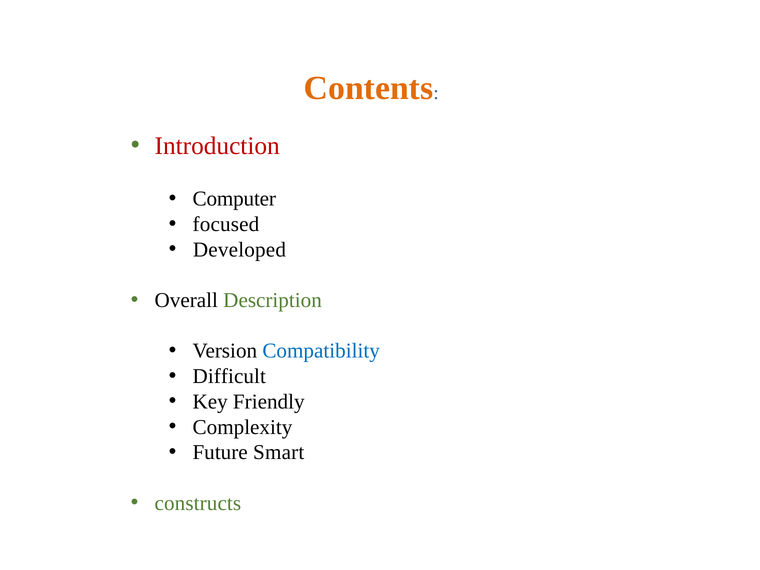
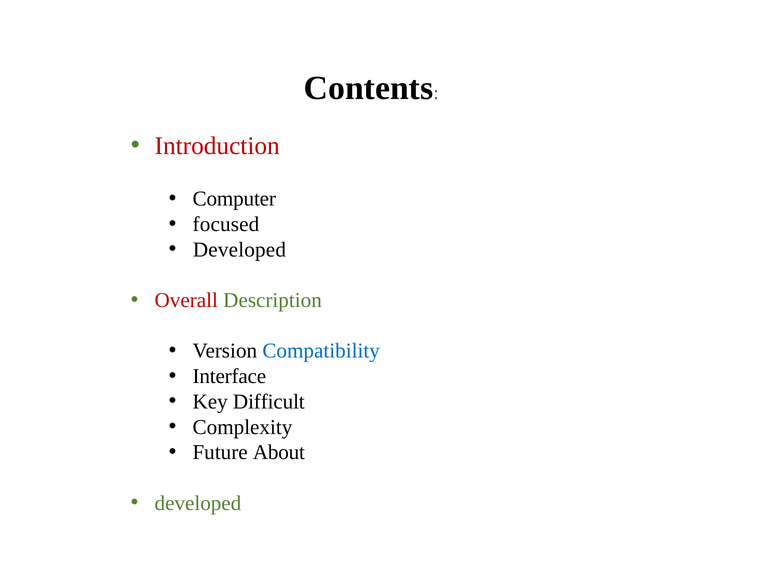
Contents colour: orange -> black
Overall colour: black -> red
Difficult: Difficult -> Interface
Friendly: Friendly -> Difficult
Smart: Smart -> About
constructs at (198, 503): constructs -> developed
